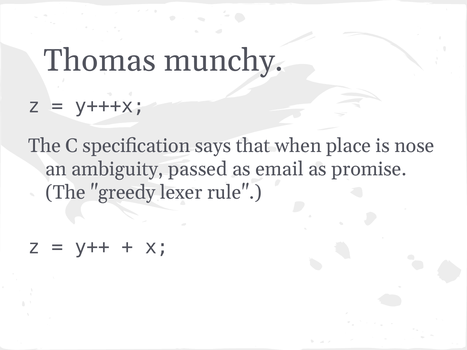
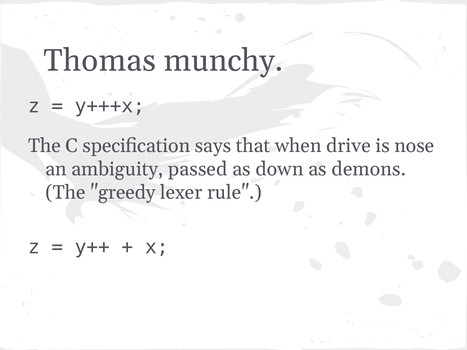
place: place -> drive
email: email -> down
promise: promise -> demons
